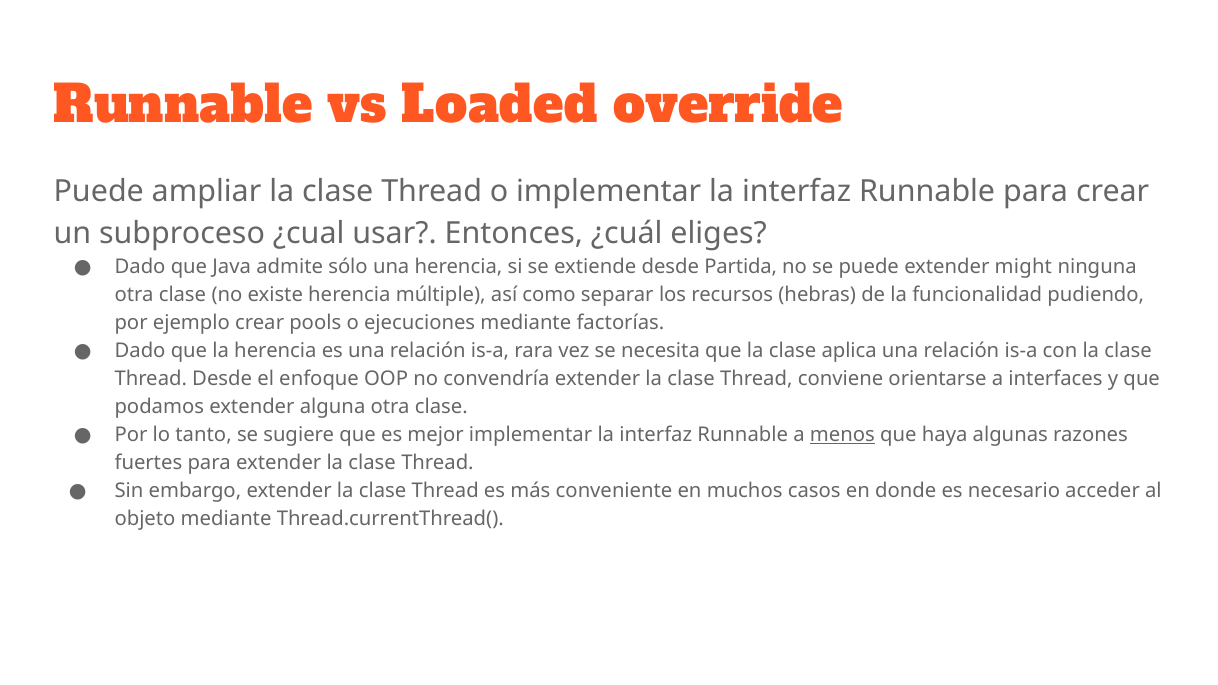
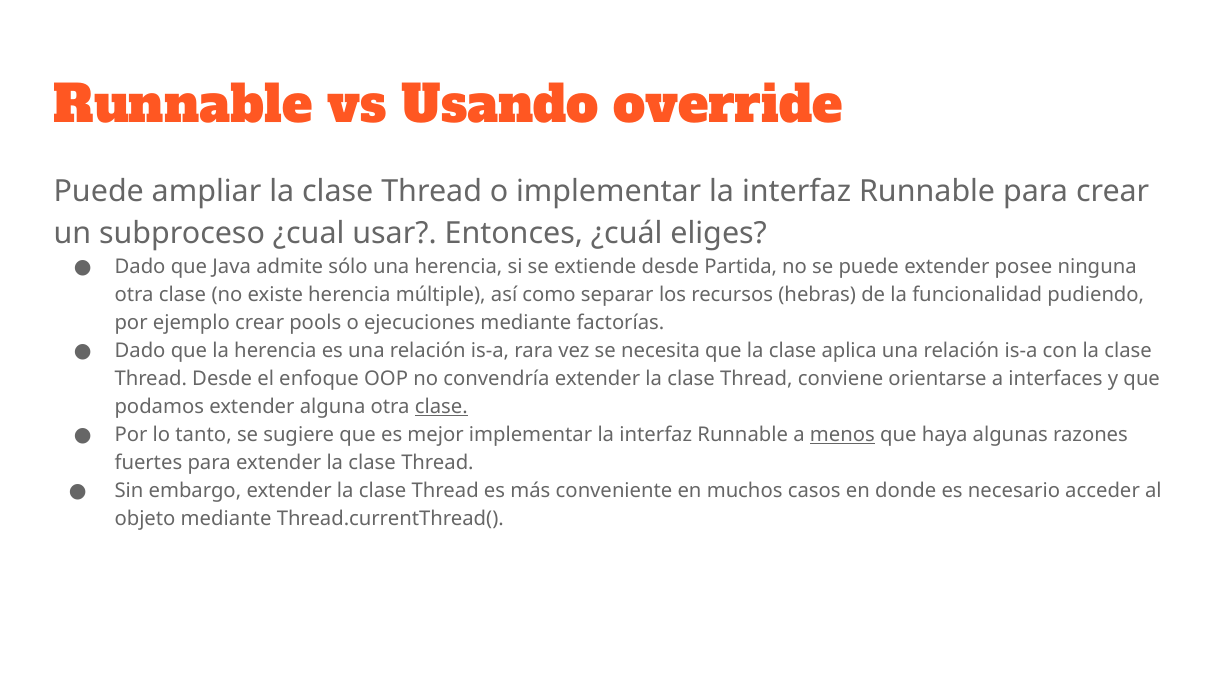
Loaded: Loaded -> Usando
might: might -> posee
clase at (441, 407) underline: none -> present
